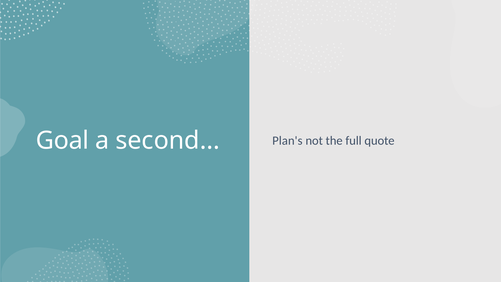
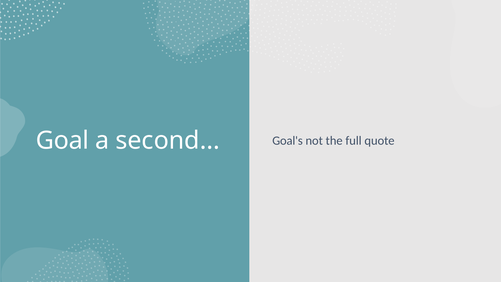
Plan's: Plan's -> Goal's
